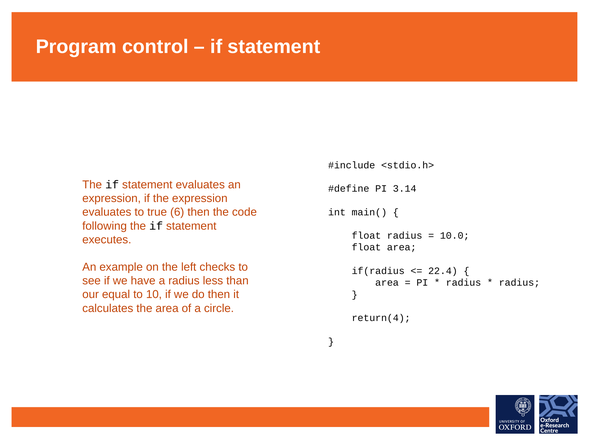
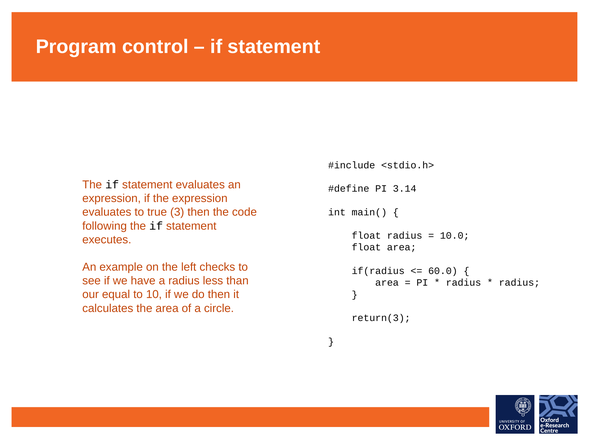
6: 6 -> 3
22.4: 22.4 -> 60.0
return(4: return(4 -> return(3
